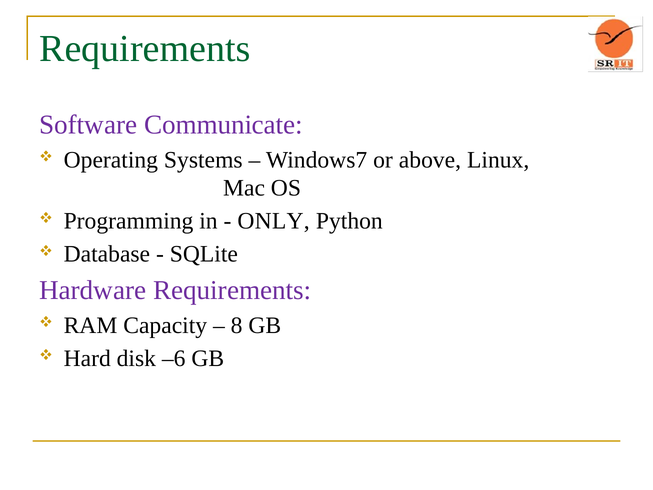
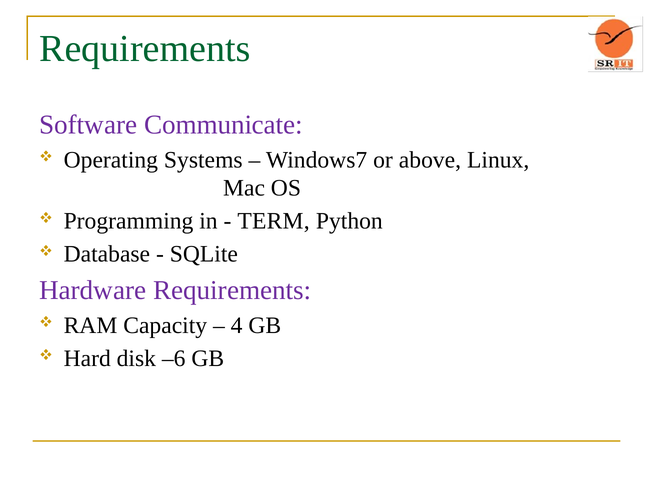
ONLY: ONLY -> TERM
8: 8 -> 4
